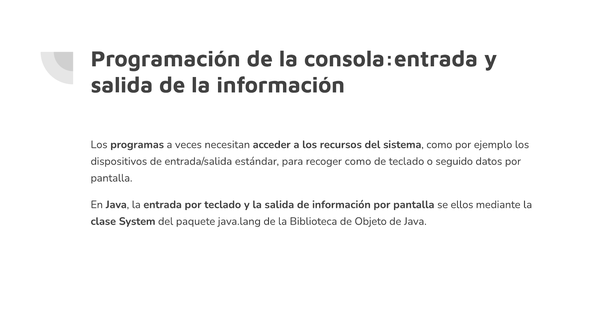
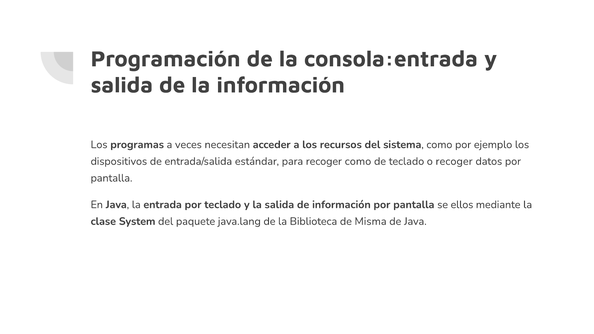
o seguido: seguido -> recoger
Objeto: Objeto -> Misma
